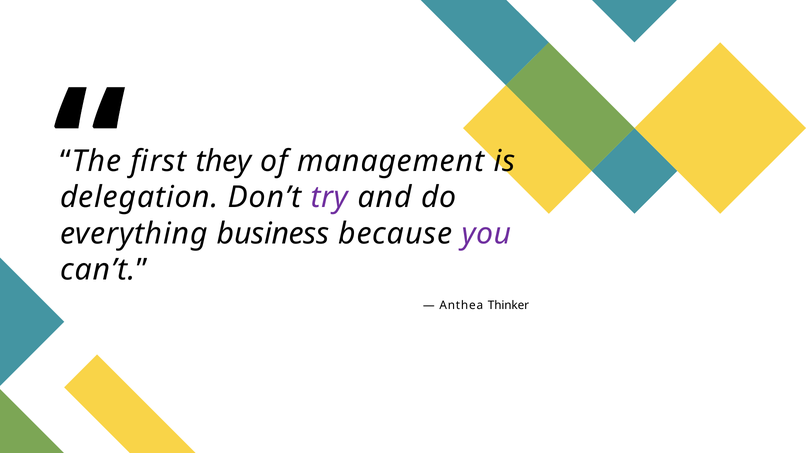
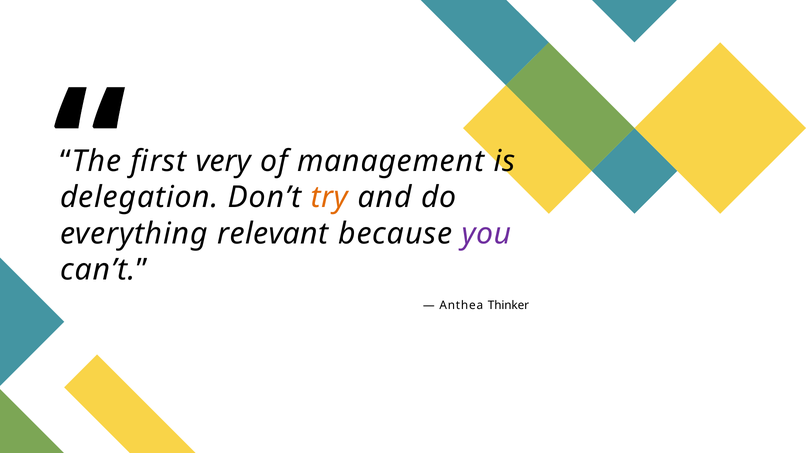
they: they -> very
try colour: purple -> orange
business: business -> relevant
